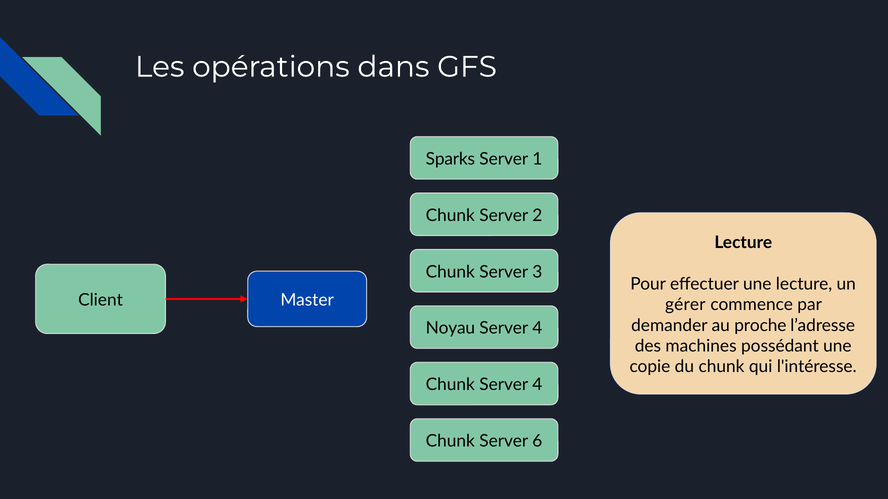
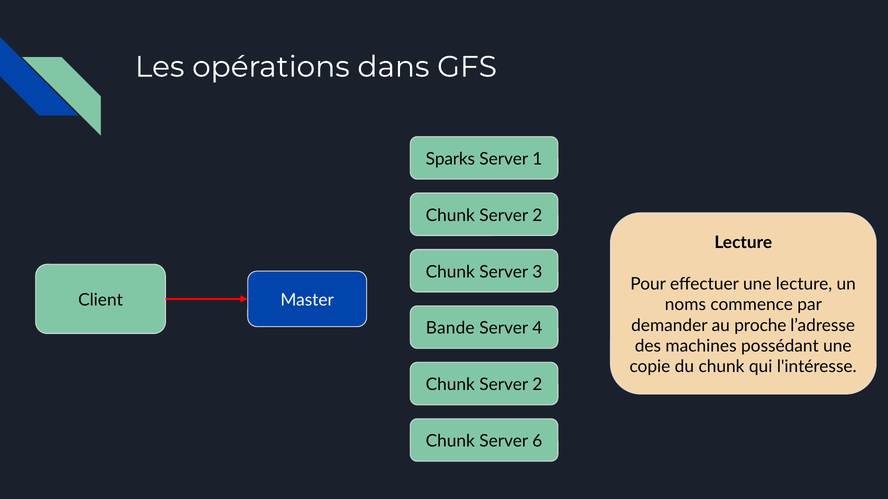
gérer: gérer -> noms
Noyau: Noyau -> Bande
4 at (537, 385): 4 -> 2
